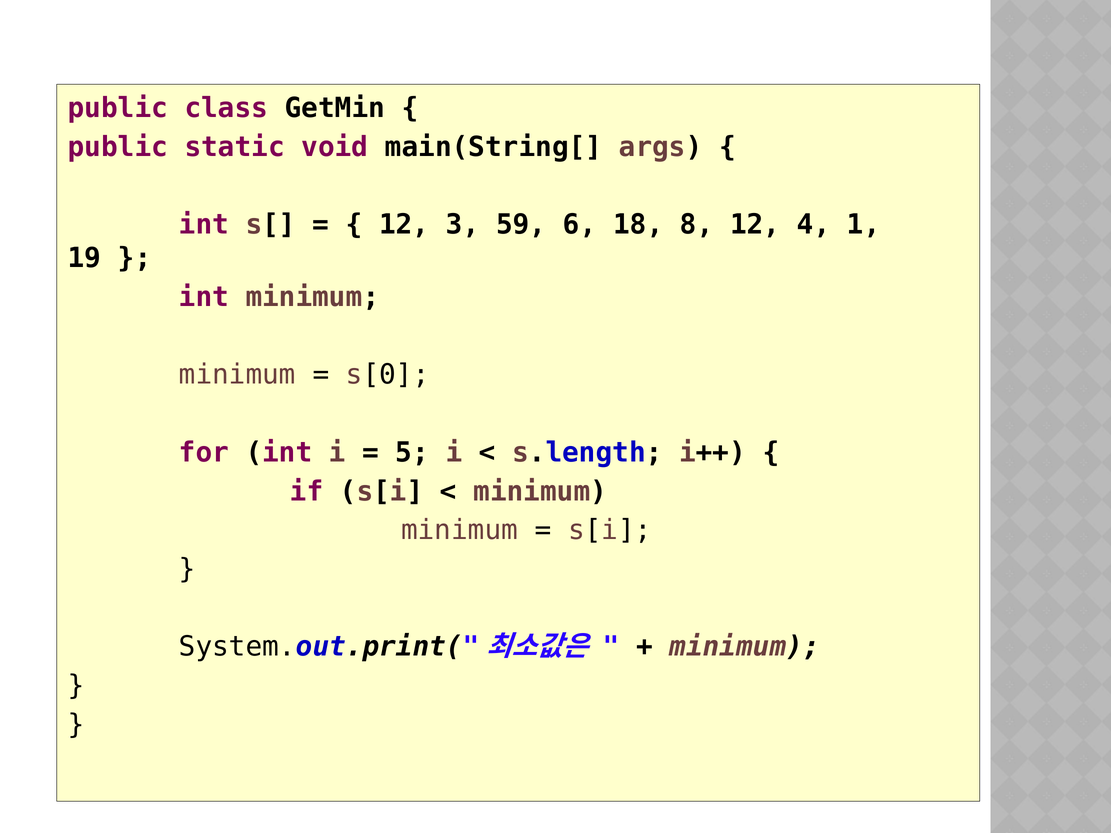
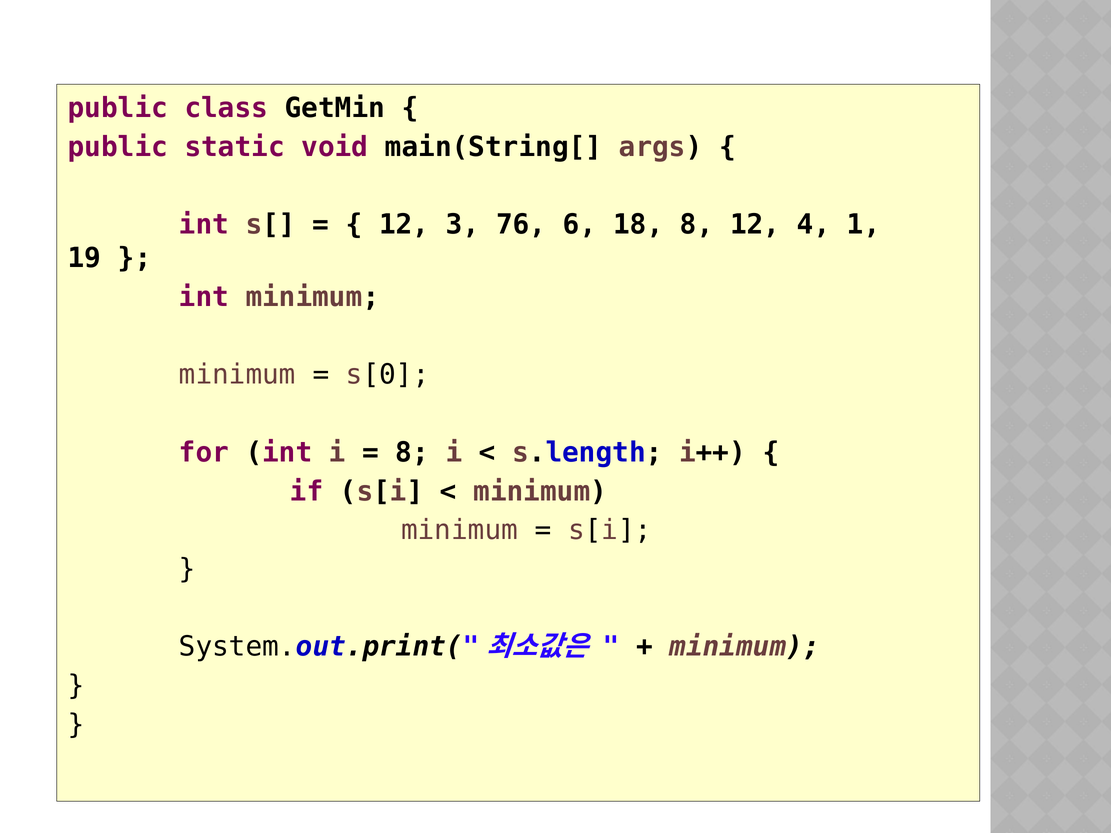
59: 59 -> 76
5 at (412, 453): 5 -> 8
